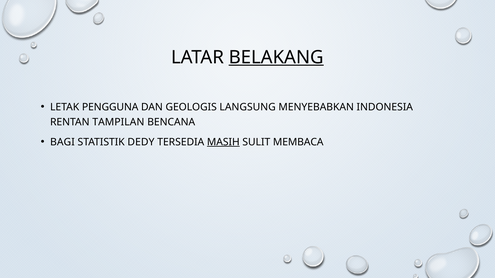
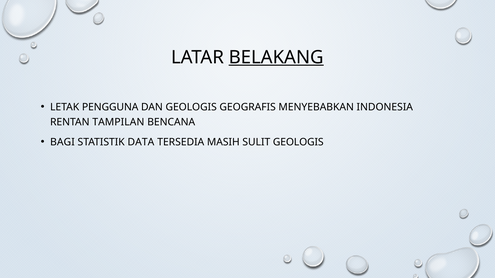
LANGSUNG: LANGSUNG -> GEOGRAFIS
DEDY: DEDY -> DATA
MASIH underline: present -> none
SULIT MEMBACA: MEMBACA -> GEOLOGIS
